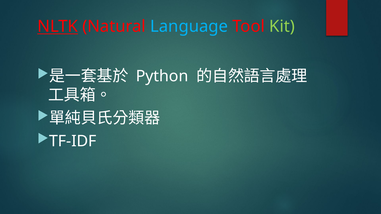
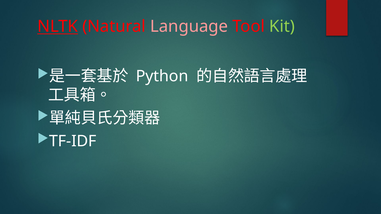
Language colour: light blue -> pink
